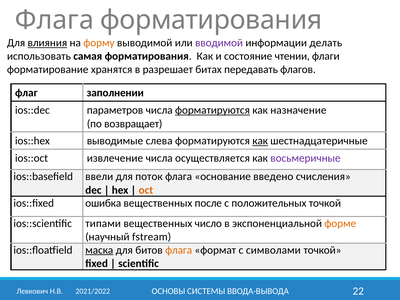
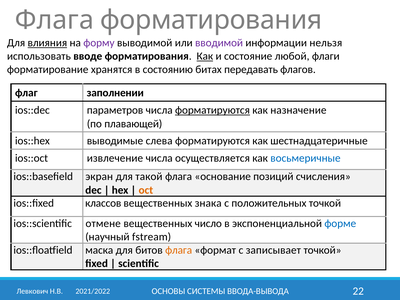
форму colour: orange -> purple
делать: делать -> нельзя
самая: самая -> вводе
Как at (205, 56) underline: none -> present
чтении: чтении -> любой
разрешает: разрешает -> состоянию
возвращает: возвращает -> плавающей
как at (260, 141) underline: present -> none
восьмеричные colour: purple -> blue
ввели: ввели -> экран
поток: поток -> такой
введено: введено -> позиций
ошибка: ошибка -> классов
после: после -> знака
типами: типами -> отмене
форме colour: orange -> blue
маска underline: present -> none
символами: символами -> записывает
